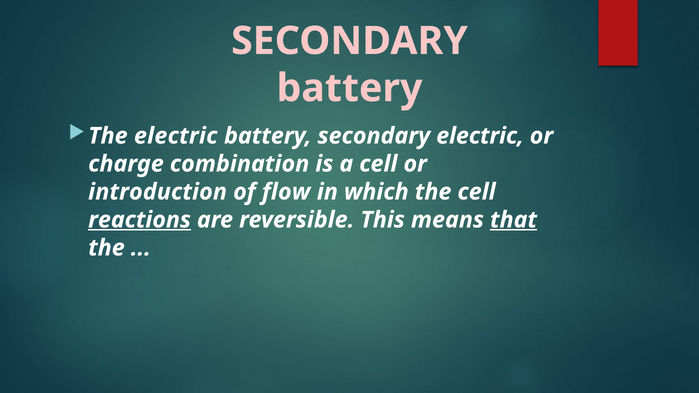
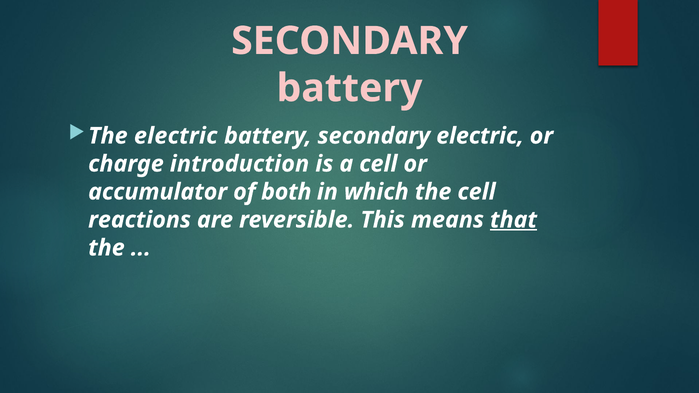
combination: combination -> introduction
introduction: introduction -> accumulator
flow: flow -> both
reactions underline: present -> none
